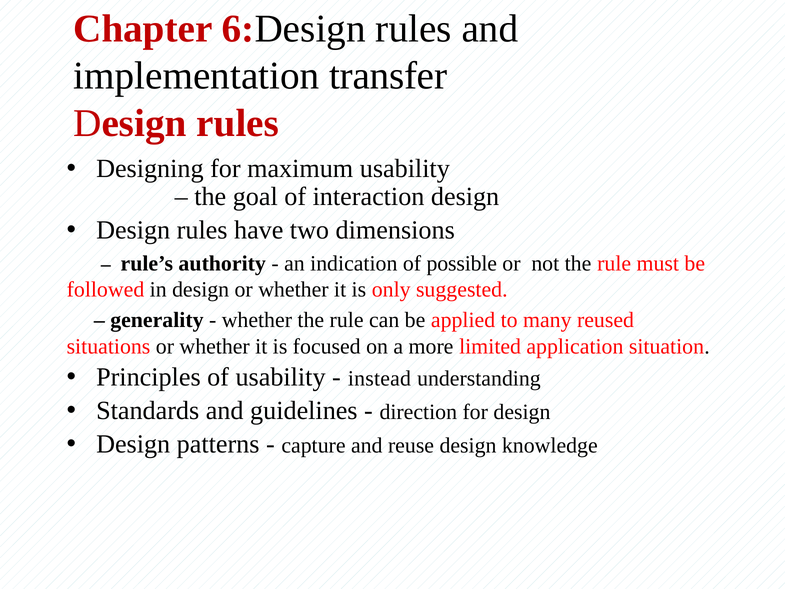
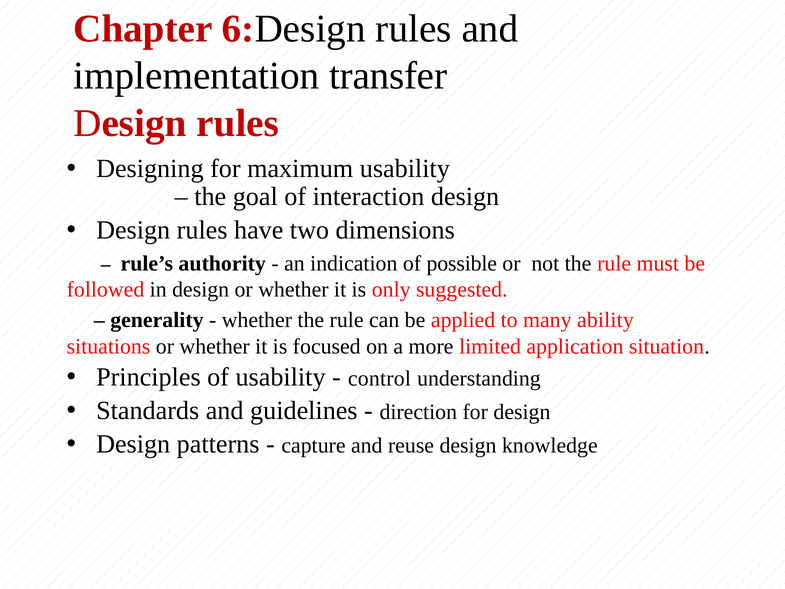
reused: reused -> ability
instead: instead -> control
